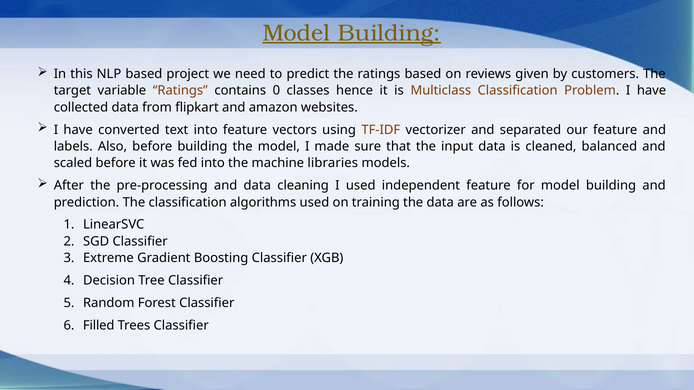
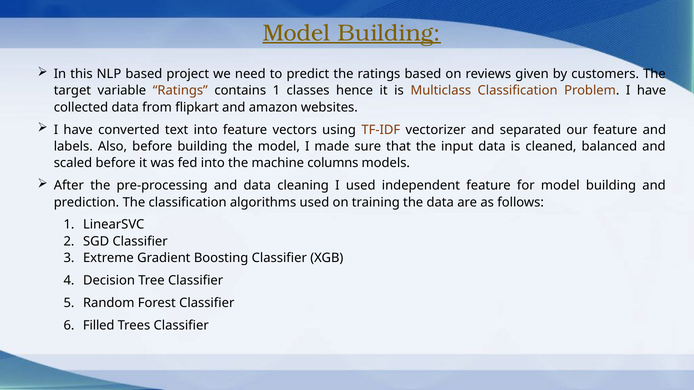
contains 0: 0 -> 1
libraries: libraries -> columns
